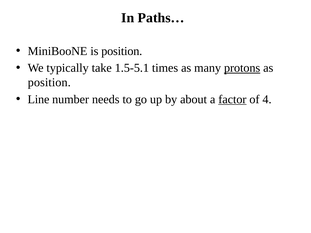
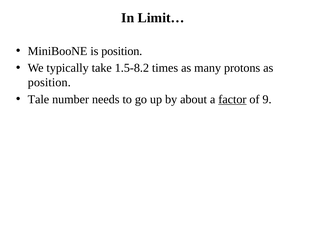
Paths…: Paths… -> Limit…
1.5-5.1: 1.5-5.1 -> 1.5-8.2
protons underline: present -> none
Line: Line -> Tale
4: 4 -> 9
